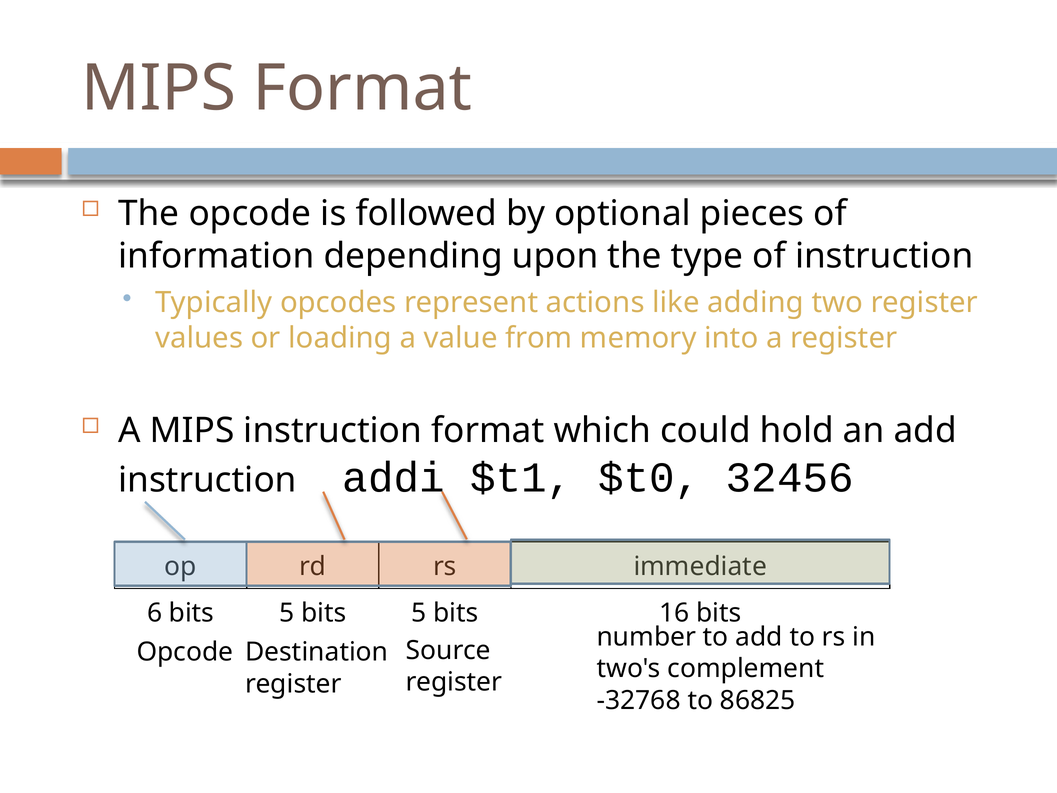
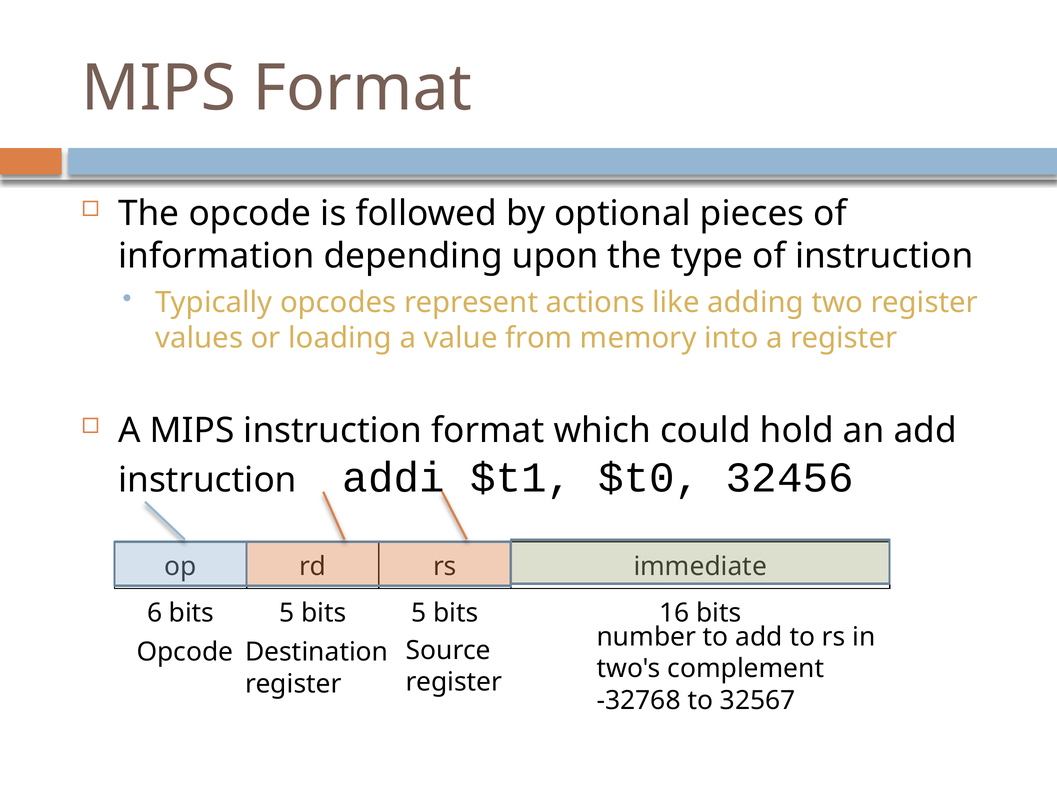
86825: 86825 -> 32567
